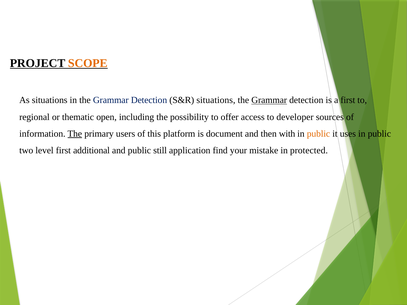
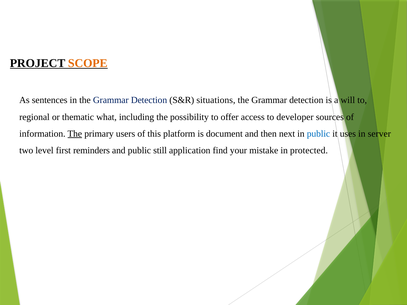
As situations: situations -> sentences
Grammar at (269, 100) underline: present -> none
a first: first -> will
open: open -> what
with: with -> next
public at (318, 134) colour: orange -> blue
uses in public: public -> server
additional: additional -> reminders
